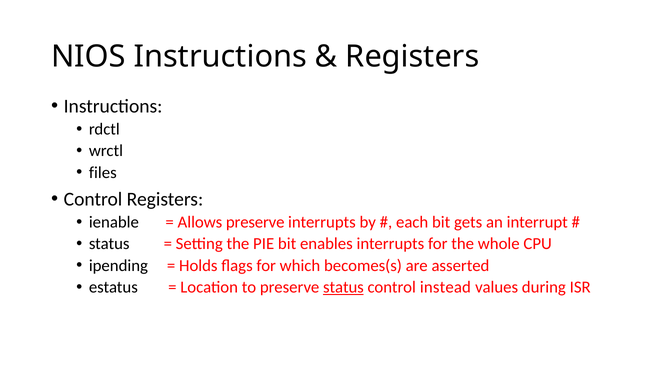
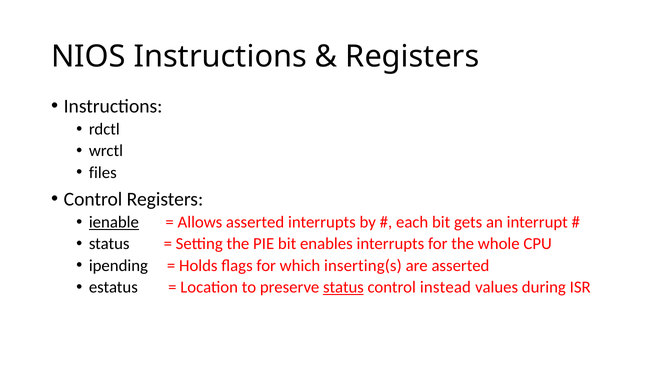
ienable underline: none -> present
Allows preserve: preserve -> asserted
becomes(s: becomes(s -> inserting(s
